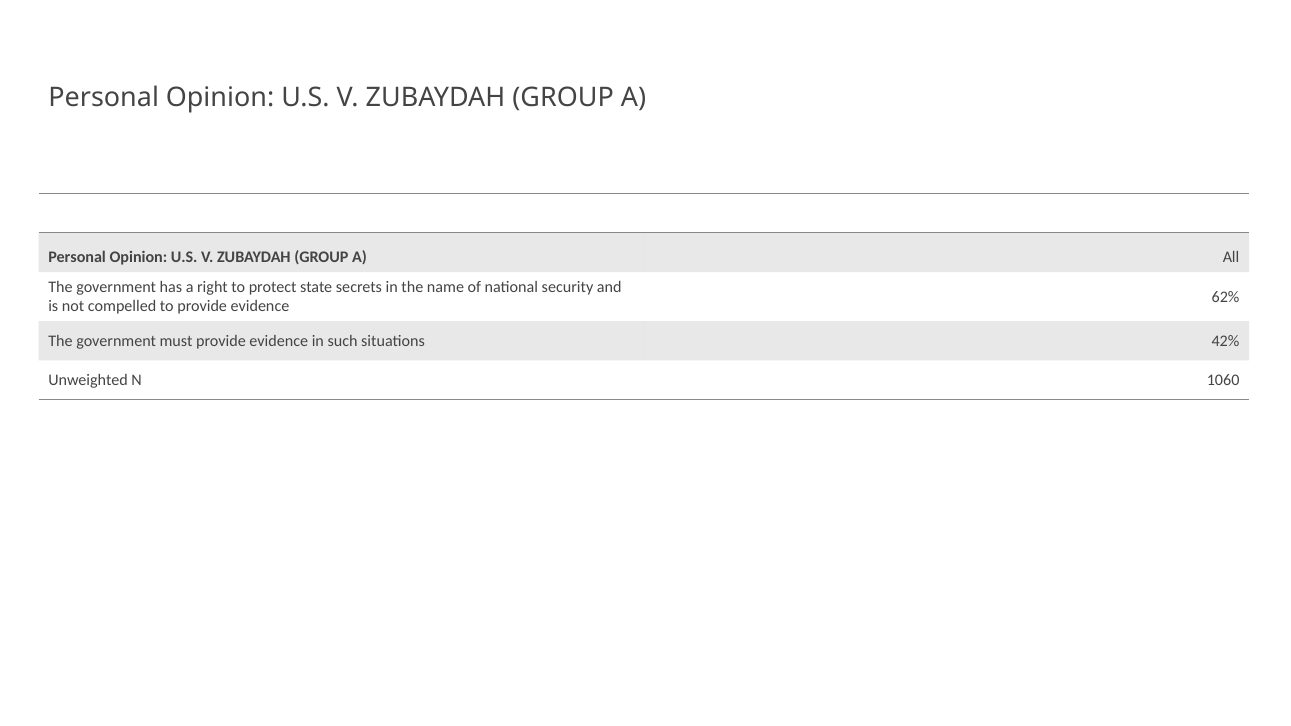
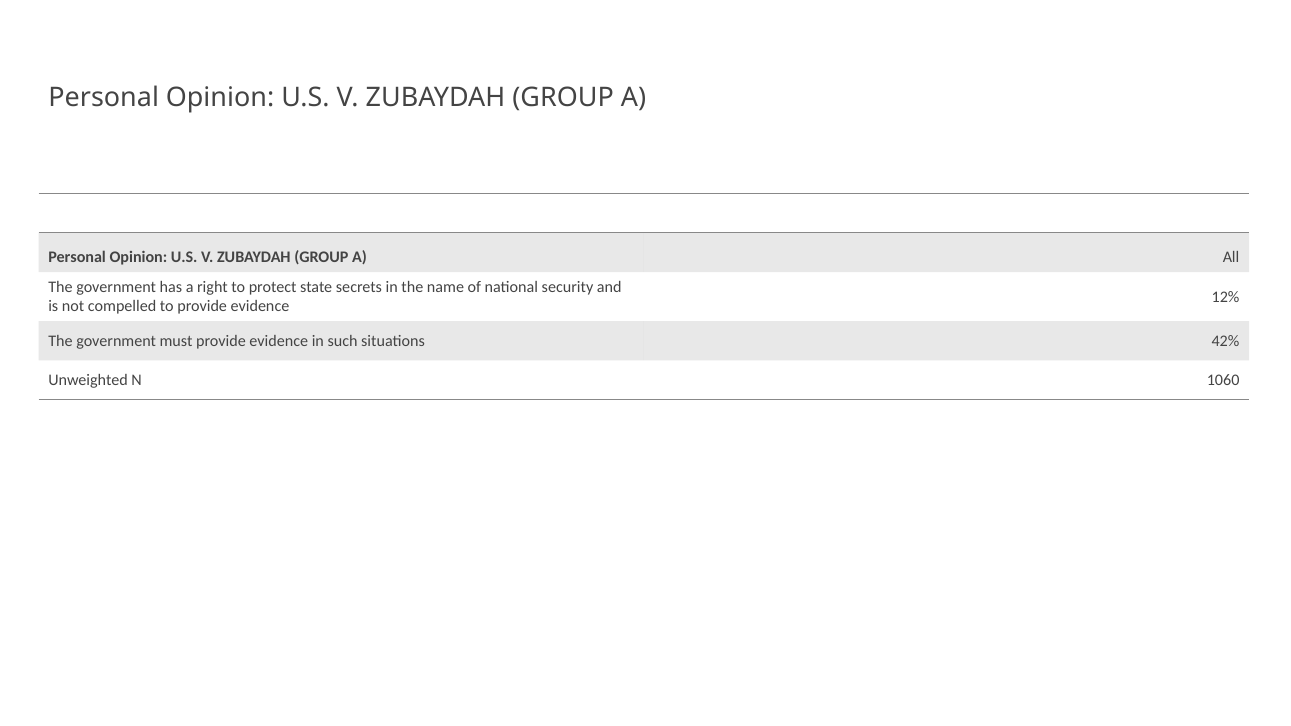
62%: 62% -> 12%
